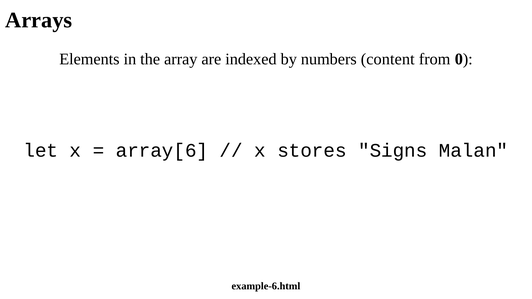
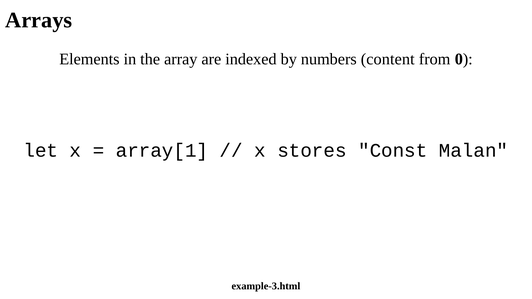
array[6: array[6 -> array[1
Signs: Signs -> Const
example-6.html: example-6.html -> example-3.html
